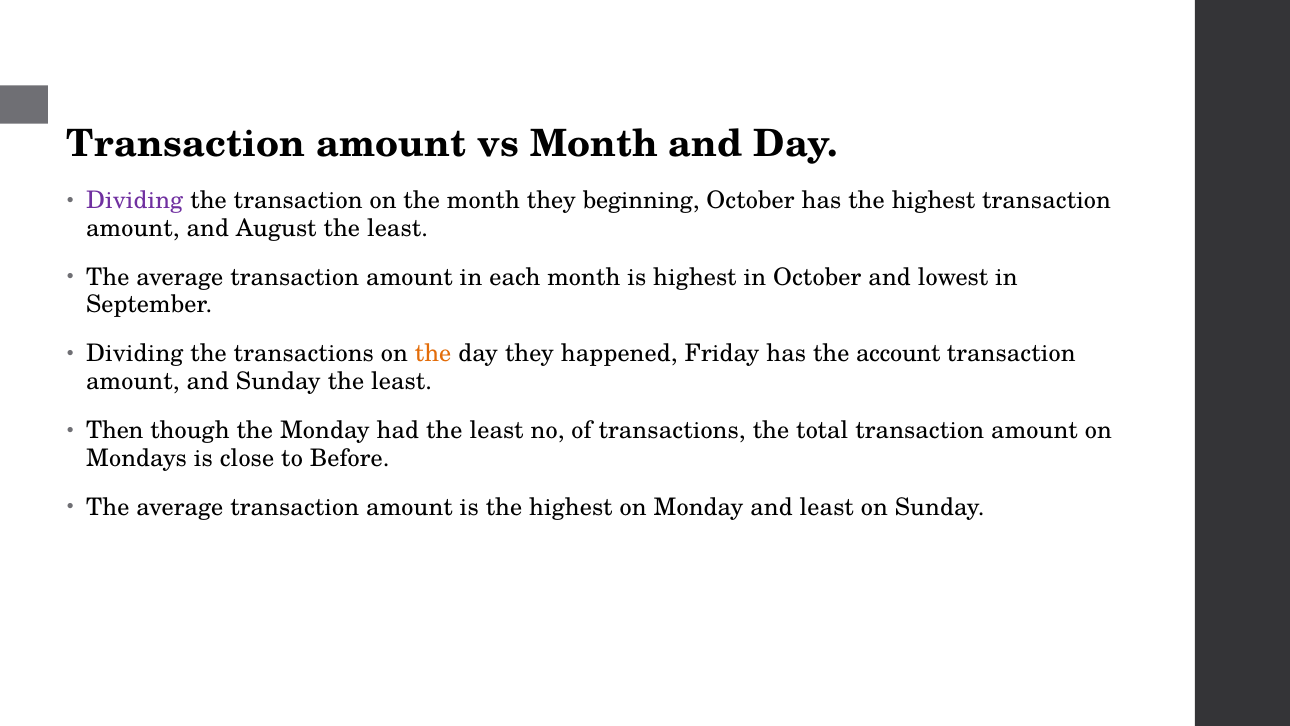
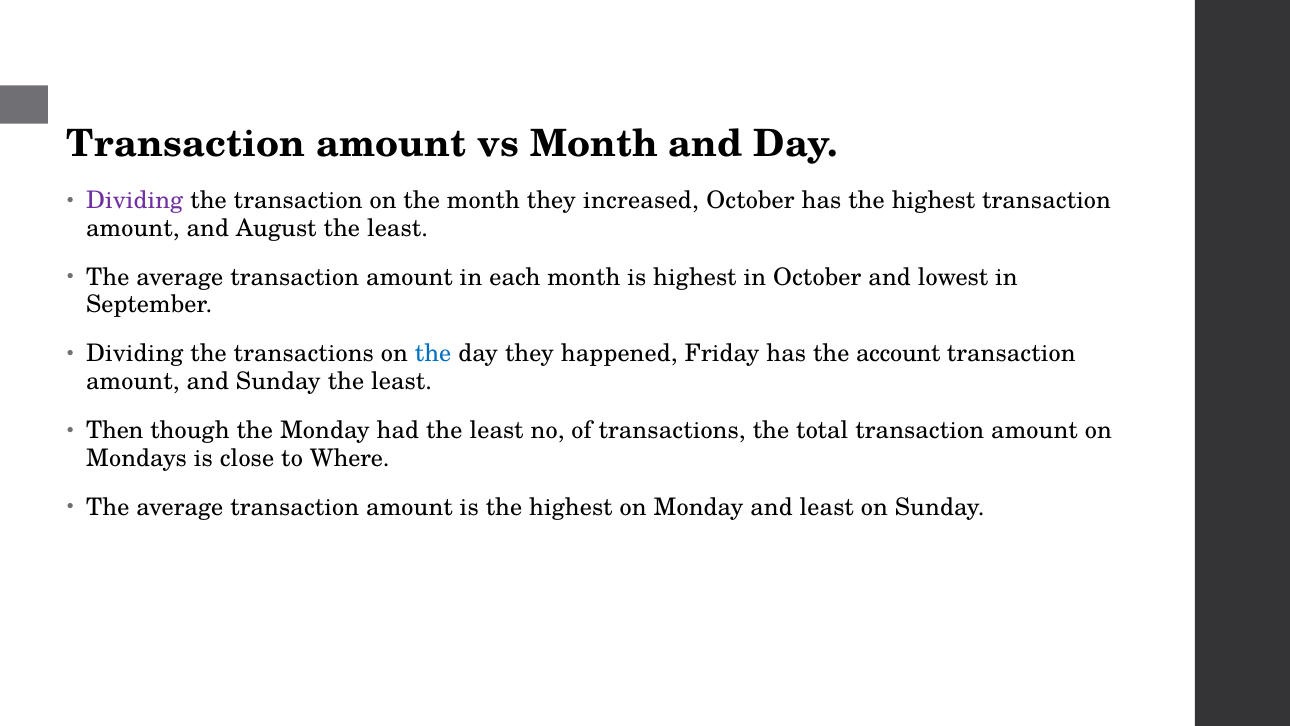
beginning: beginning -> increased
the at (433, 354) colour: orange -> blue
Before: Before -> Where
